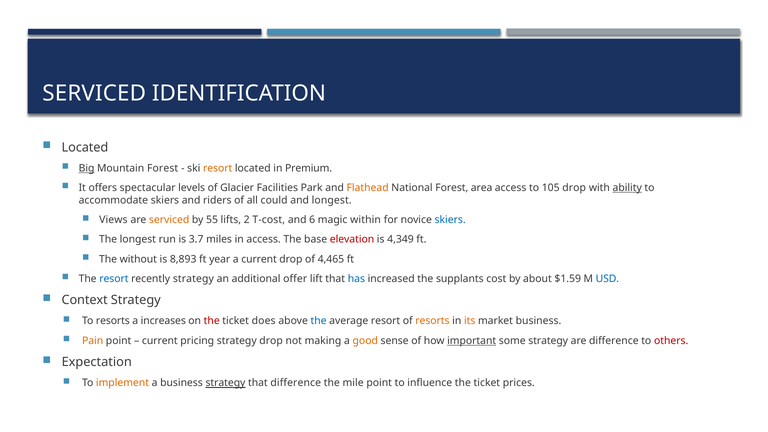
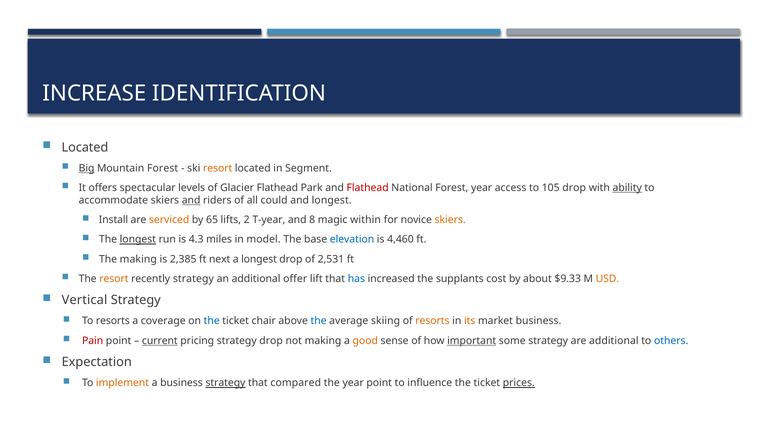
SERVICED at (94, 93): SERVICED -> INCREASE
Premium: Premium -> Segment
Glacier Facilities: Facilities -> Flathead
Flathead at (368, 188) colour: orange -> red
Forest area: area -> year
and at (191, 200) underline: none -> present
Views: Views -> Install
55: 55 -> 65
T-cost: T-cost -> T-year
6: 6 -> 8
skiers at (450, 220) colour: blue -> orange
longest at (138, 240) underline: none -> present
3.7: 3.7 -> 4.3
in access: access -> model
elevation colour: red -> blue
4,349: 4,349 -> 4,460
The without: without -> making
8,893: 8,893 -> 2,385
year: year -> next
a current: current -> longest
4,465: 4,465 -> 2,531
resort at (114, 279) colour: blue -> orange
$1.59: $1.59 -> $9.33
USD colour: blue -> orange
Context: Context -> Vertical
increases: increases -> coverage
the at (212, 321) colour: red -> blue
does: does -> chair
average resort: resort -> skiing
Pain colour: orange -> red
current at (160, 341) underline: none -> present
are difference: difference -> additional
others colour: red -> blue
that difference: difference -> compared
the mile: mile -> year
prices underline: none -> present
